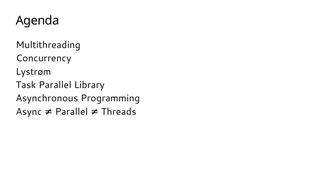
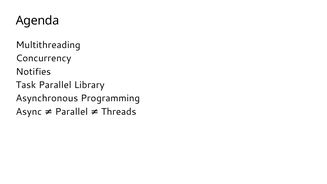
Lystrøm: Lystrøm -> Notifies
